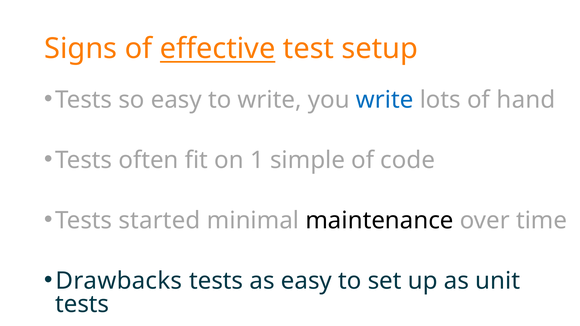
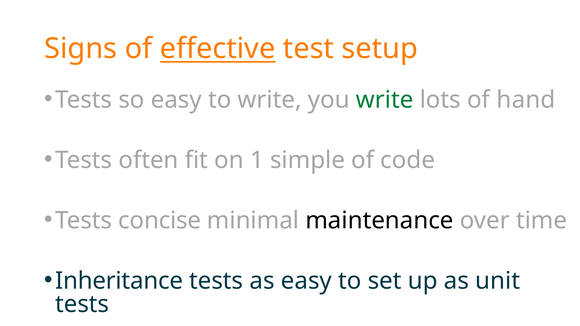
write at (385, 100) colour: blue -> green
started: started -> concise
Drawbacks: Drawbacks -> Inheritance
